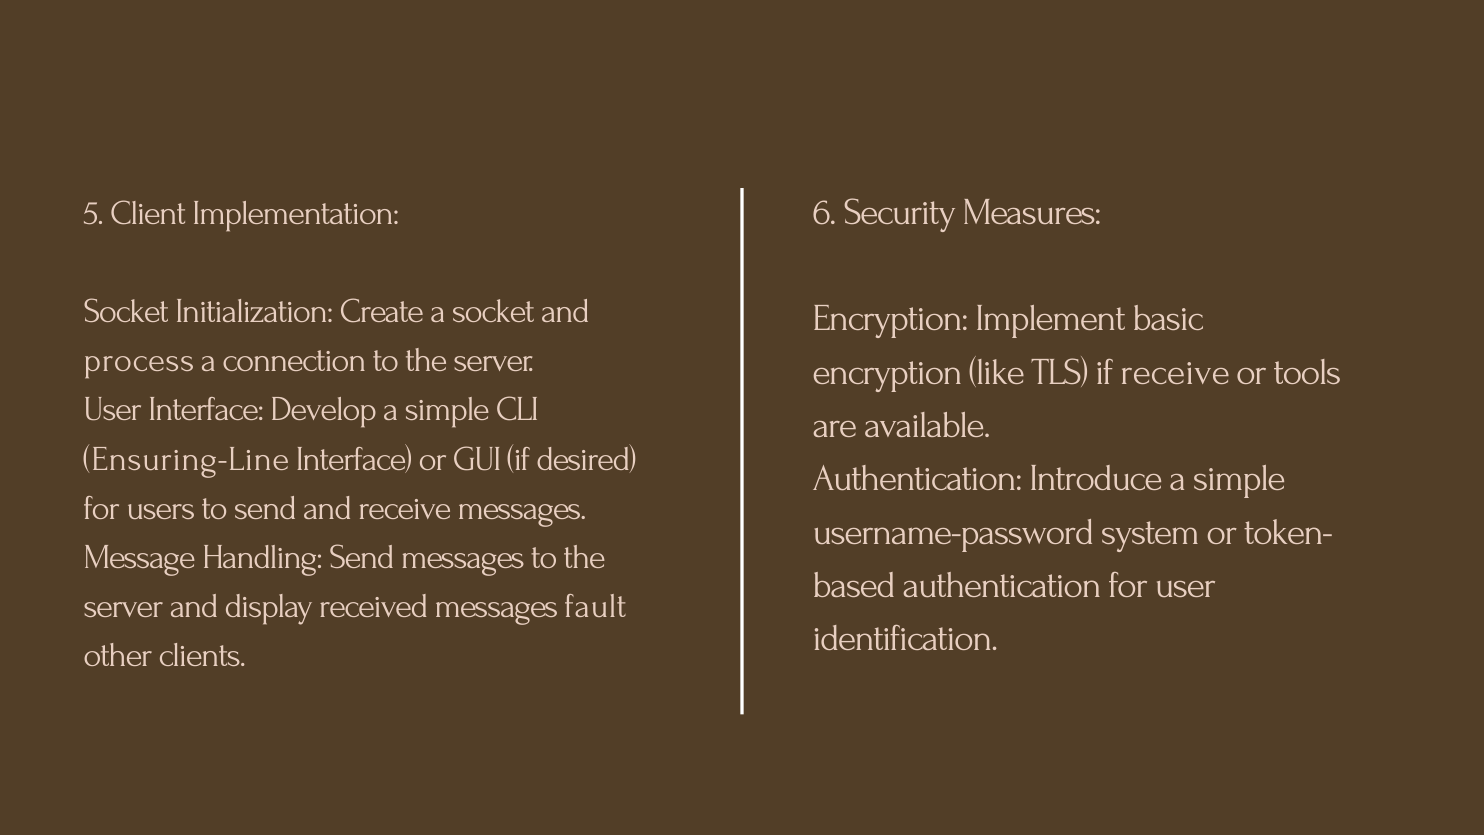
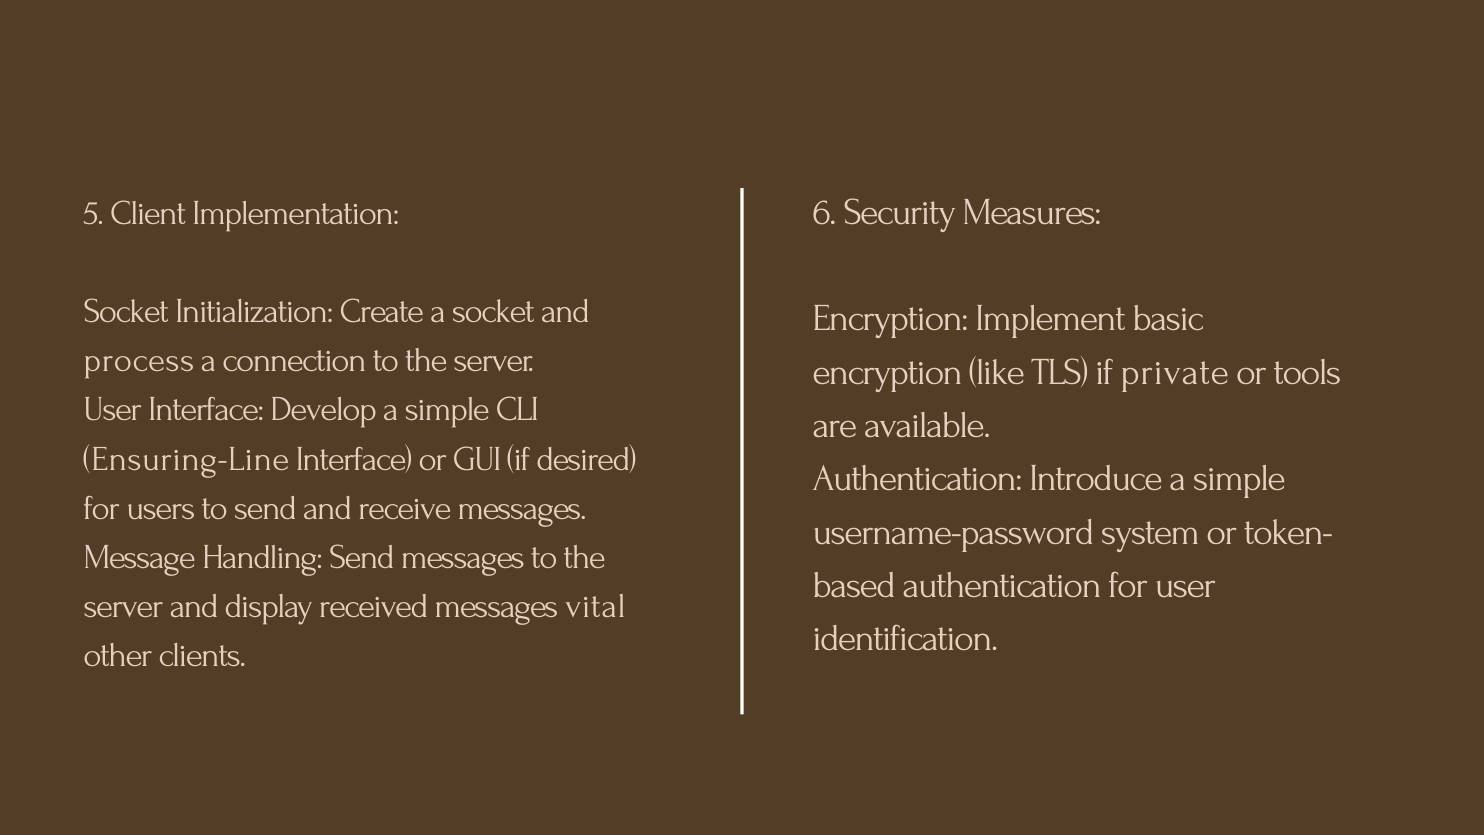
if receive: receive -> private
fault: fault -> vital
